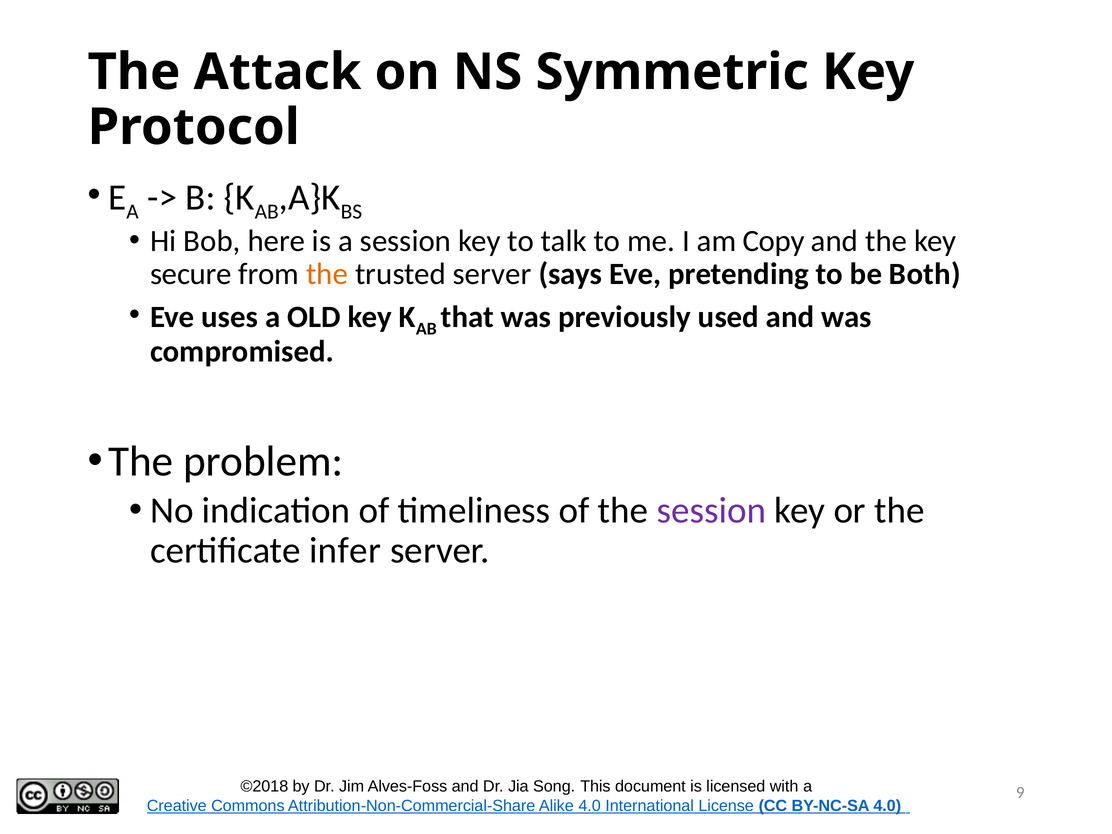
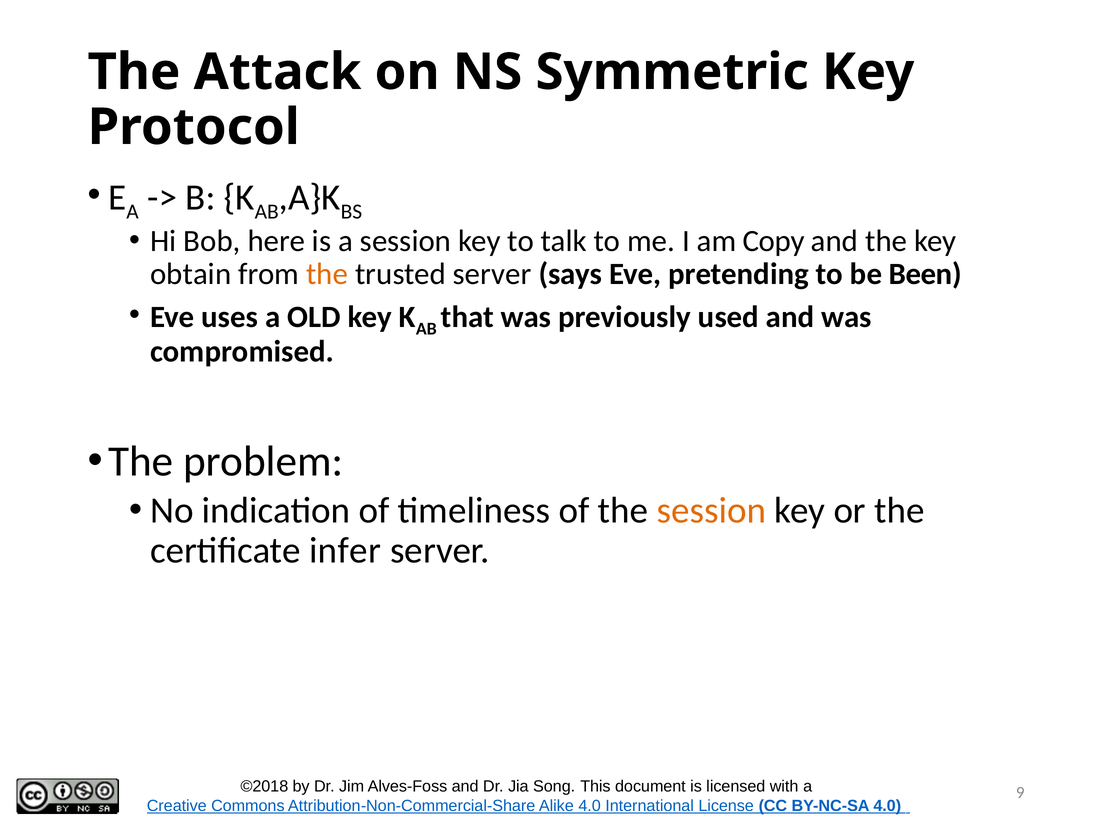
secure: secure -> obtain
Both: Both -> Been
session at (711, 510) colour: purple -> orange
